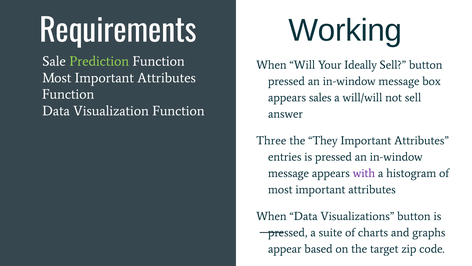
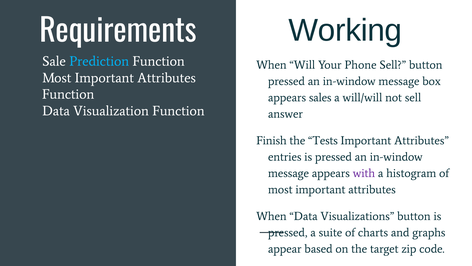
Prediction colour: light green -> light blue
Ideally: Ideally -> Phone
Three: Three -> Finish
They: They -> Tests
